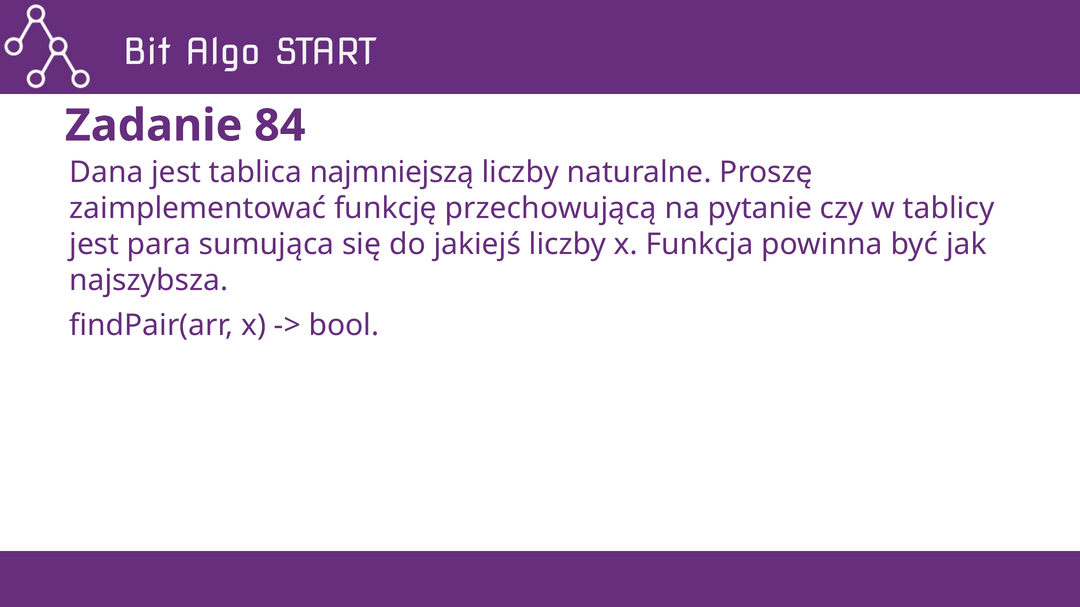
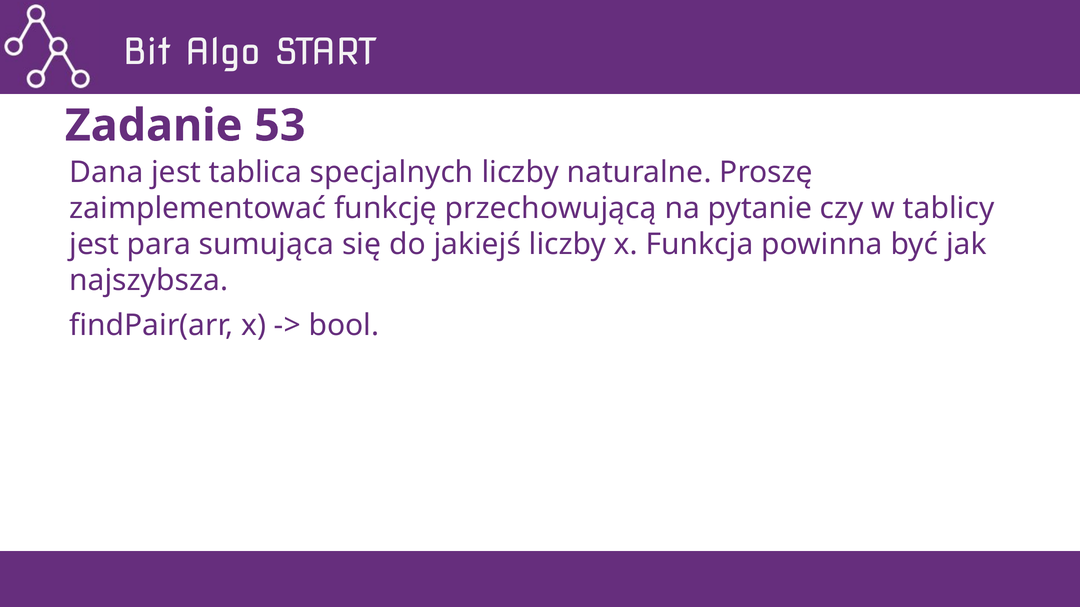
84: 84 -> 53
najmniejszą: najmniejszą -> specjalnych
